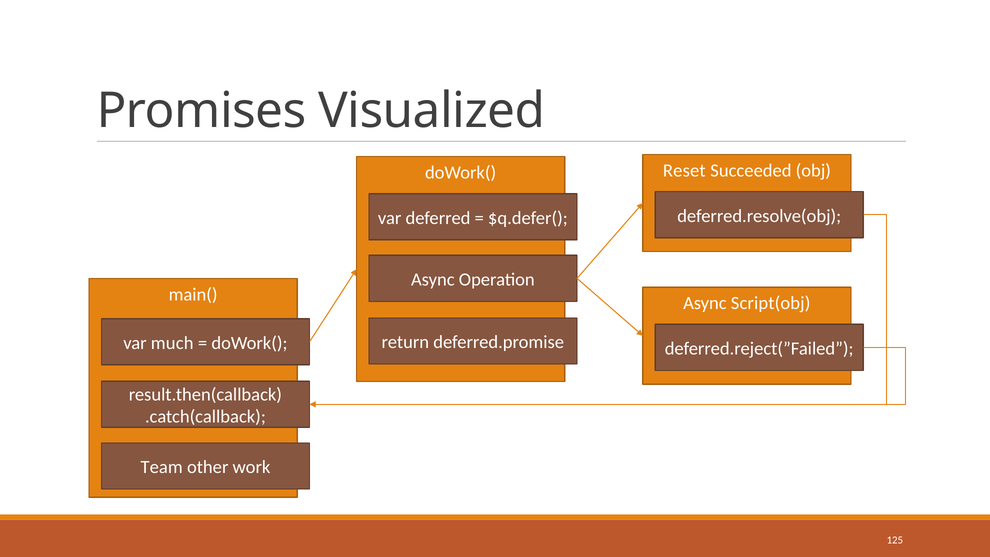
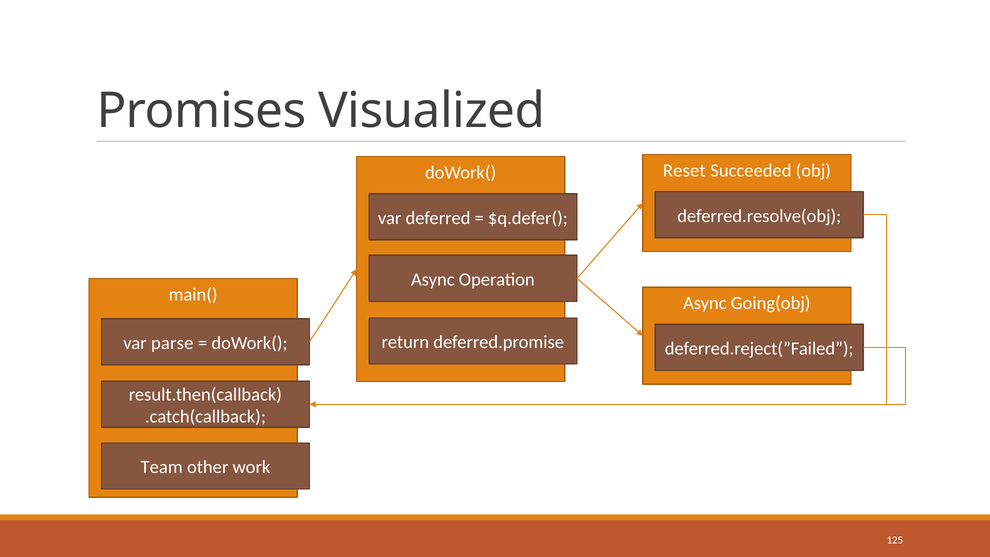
Script(obj: Script(obj -> Going(obj
much: much -> parse
